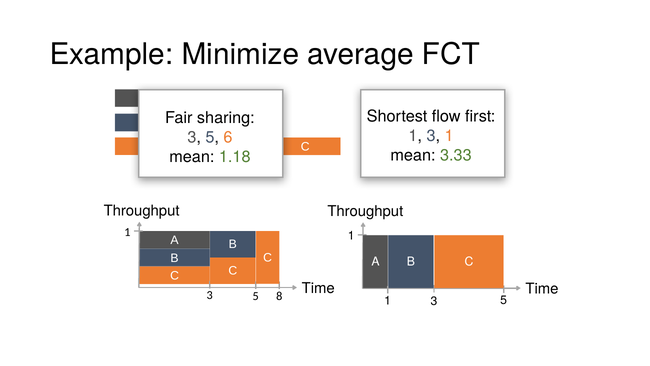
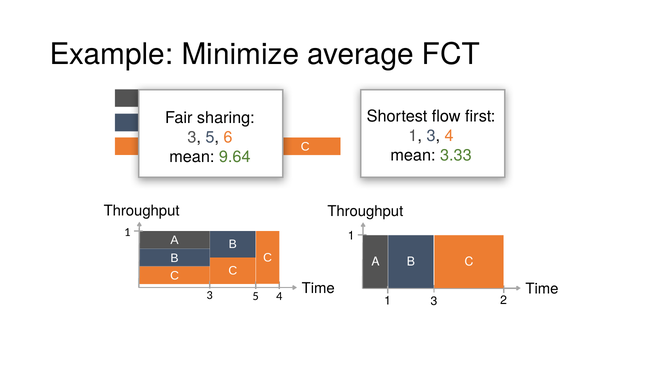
3 1: 1 -> 4
1.18: 1.18 -> 9.64
5 8: 8 -> 4
1 5: 5 -> 2
